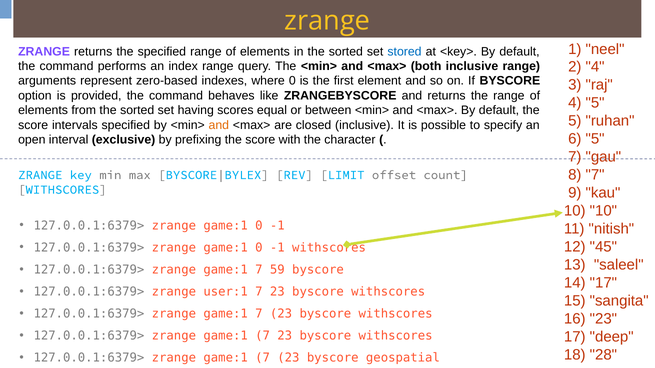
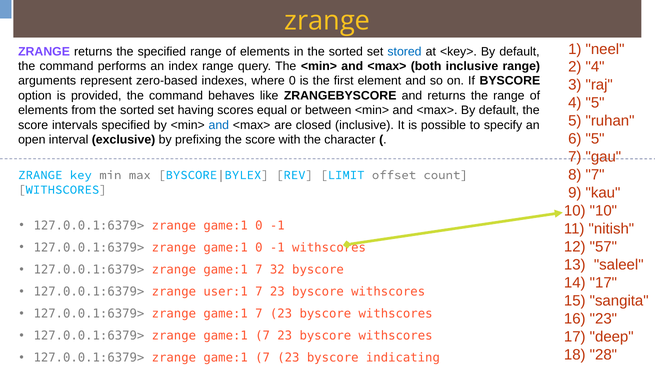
and at (219, 125) colour: orange -> blue
45: 45 -> 57
59: 59 -> 32
geospatial: geospatial -> indicating
